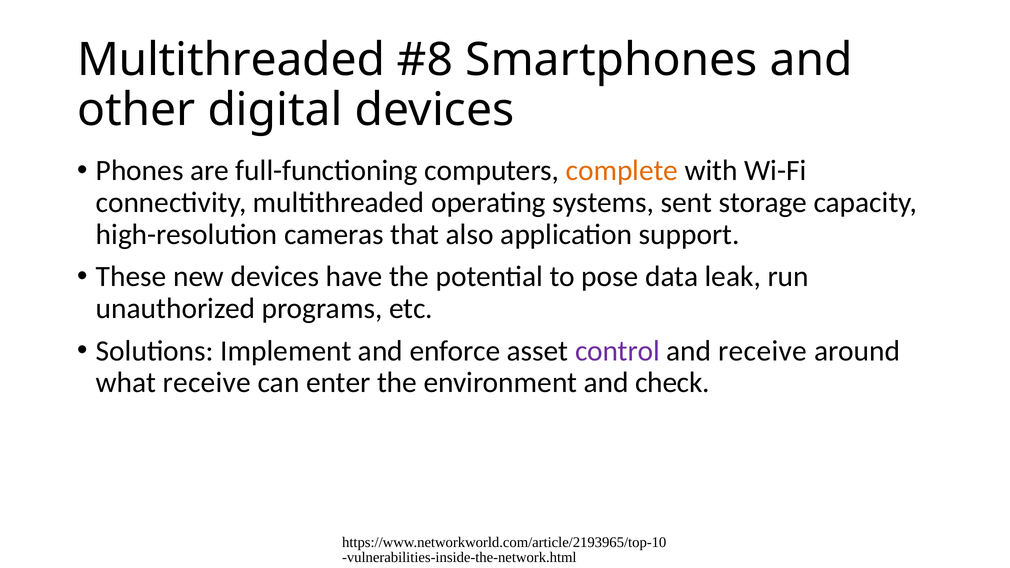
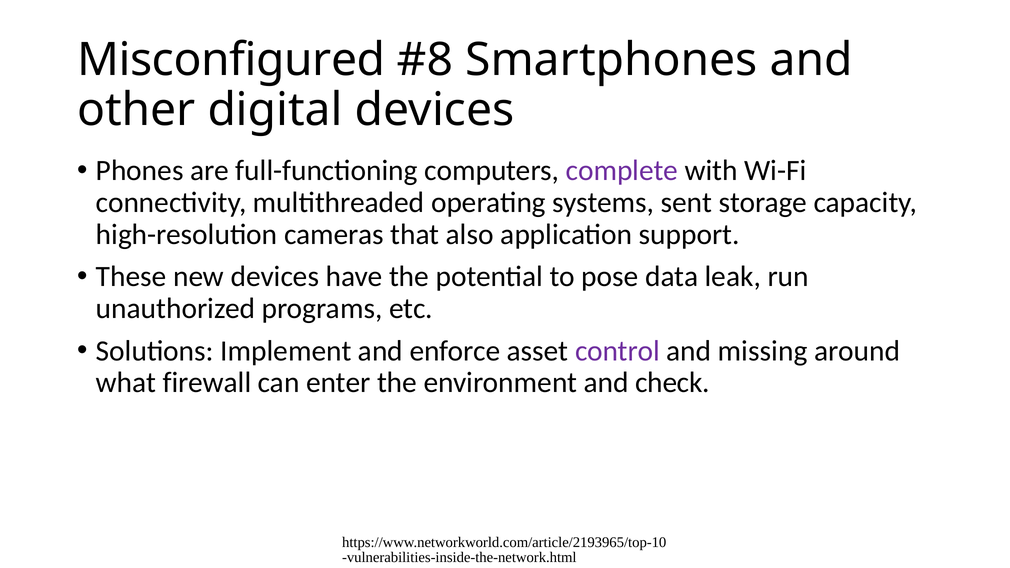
Multithreaded at (231, 60): Multithreaded -> Misconfigured
complete colour: orange -> purple
and receive: receive -> missing
what receive: receive -> firewall
